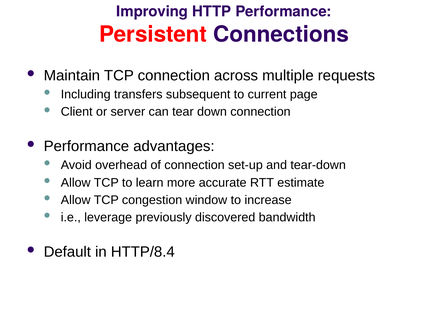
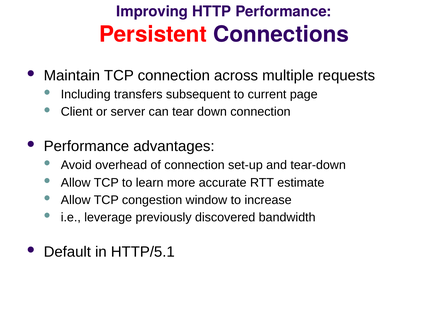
HTTP/8.4: HTTP/8.4 -> HTTP/5.1
